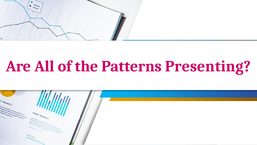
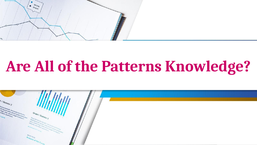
Presenting: Presenting -> Knowledge
